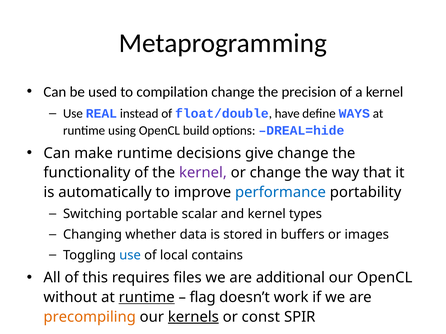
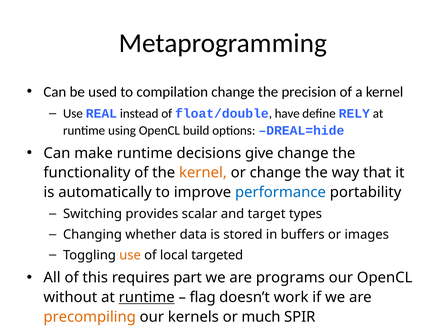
WAYS: WAYS -> RELY
kernel at (203, 173) colour: purple -> orange
portable: portable -> provides
and kernel: kernel -> target
use at (130, 255) colour: blue -> orange
contains: contains -> targeted
files: files -> part
additional: additional -> programs
kernels underline: present -> none
const: const -> much
